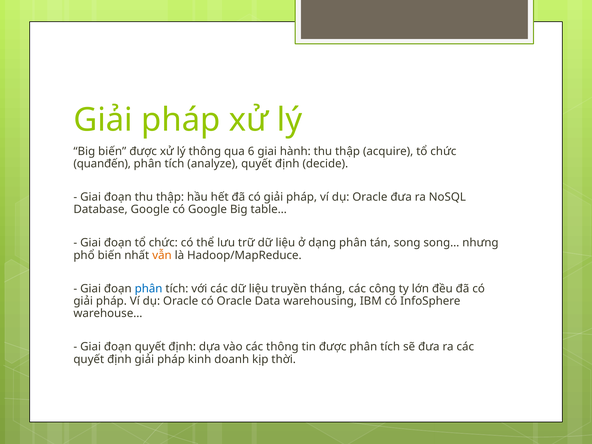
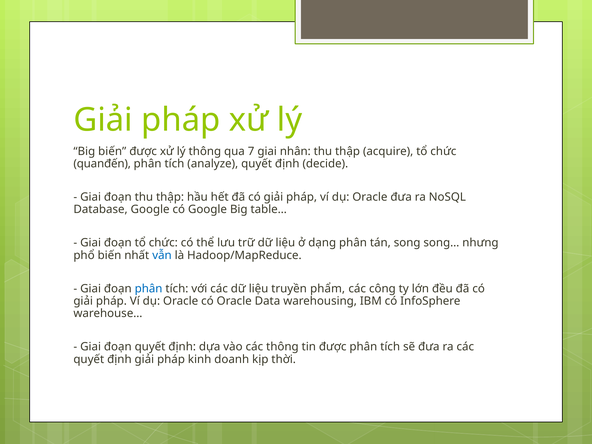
6: 6 -> 7
hành: hành -> nhân
vẫn colour: orange -> blue
tháng: tháng -> phẩm
